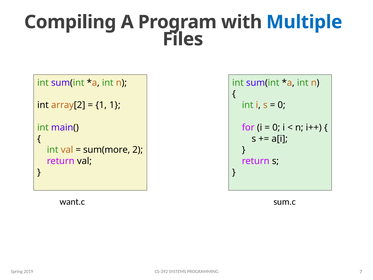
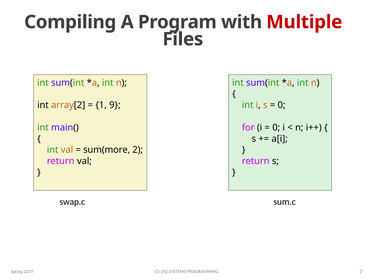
Multiple colour: blue -> red
1 1: 1 -> 9
want.c: want.c -> swap.c
